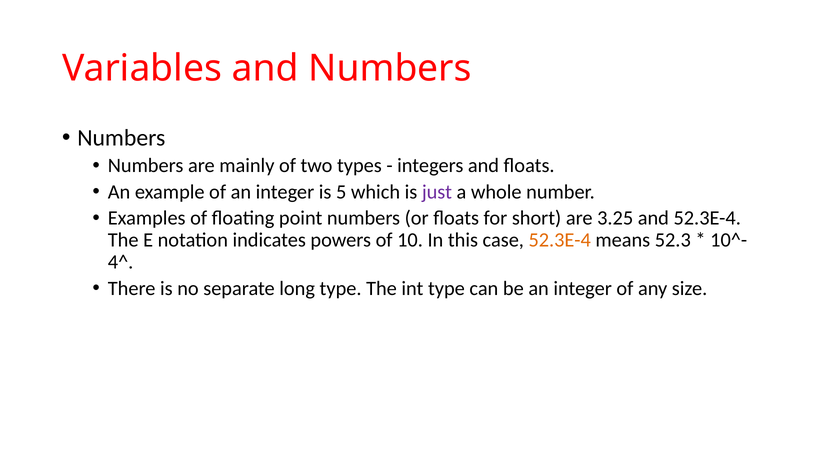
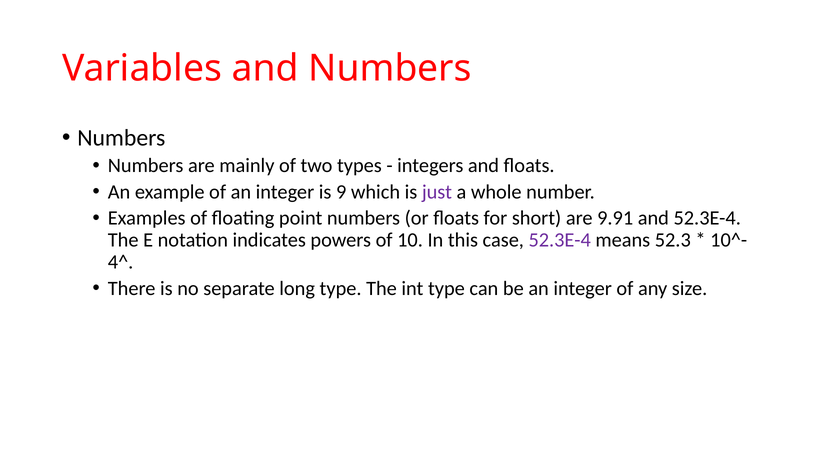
5: 5 -> 9
3.25: 3.25 -> 9.91
52.3E-4 at (560, 240) colour: orange -> purple
